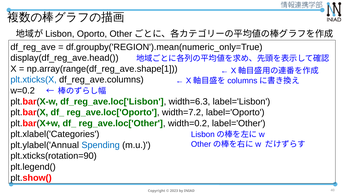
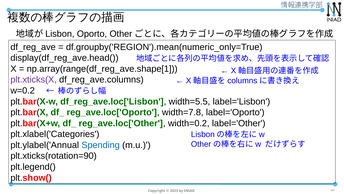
plt.xticks(X colour: blue -> purple
width=6.3: width=6.3 -> width=5.5
width=7.2: width=7.2 -> width=7.8
